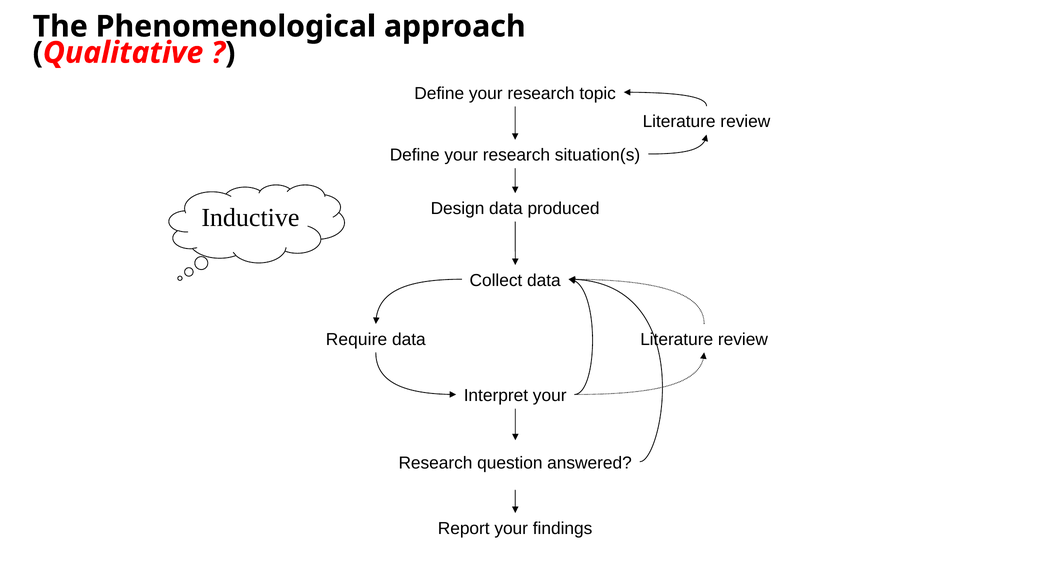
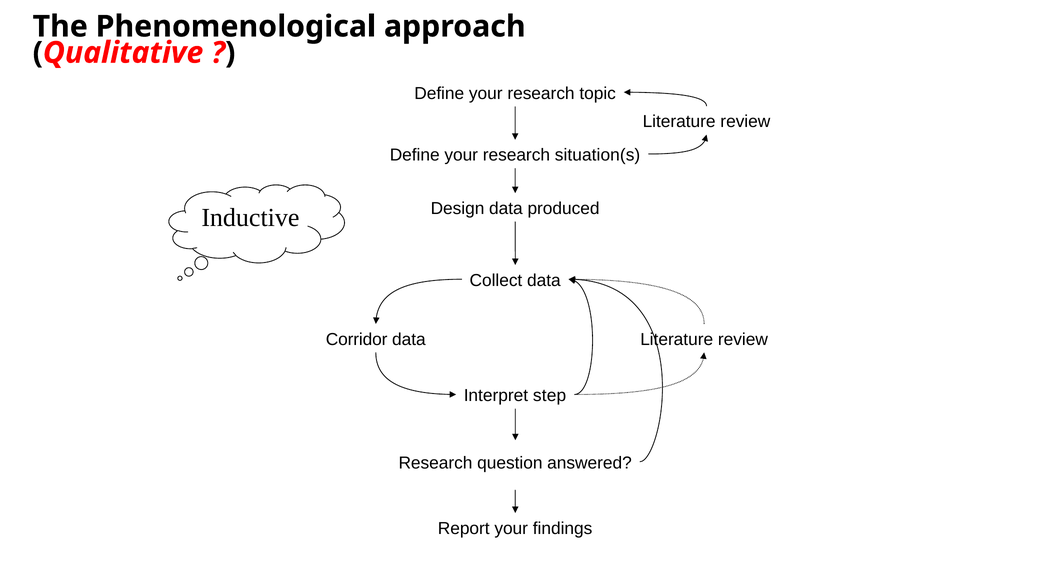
Require: Require -> Corridor
Interpret your: your -> step
